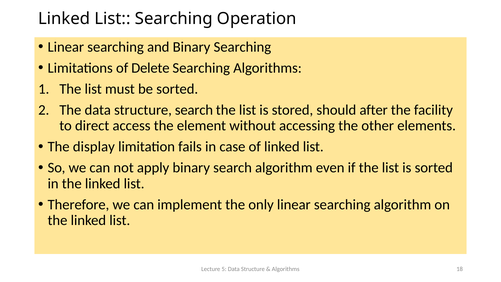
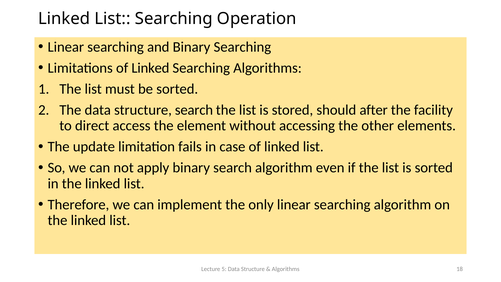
Limitations of Delete: Delete -> Linked
display: display -> update
